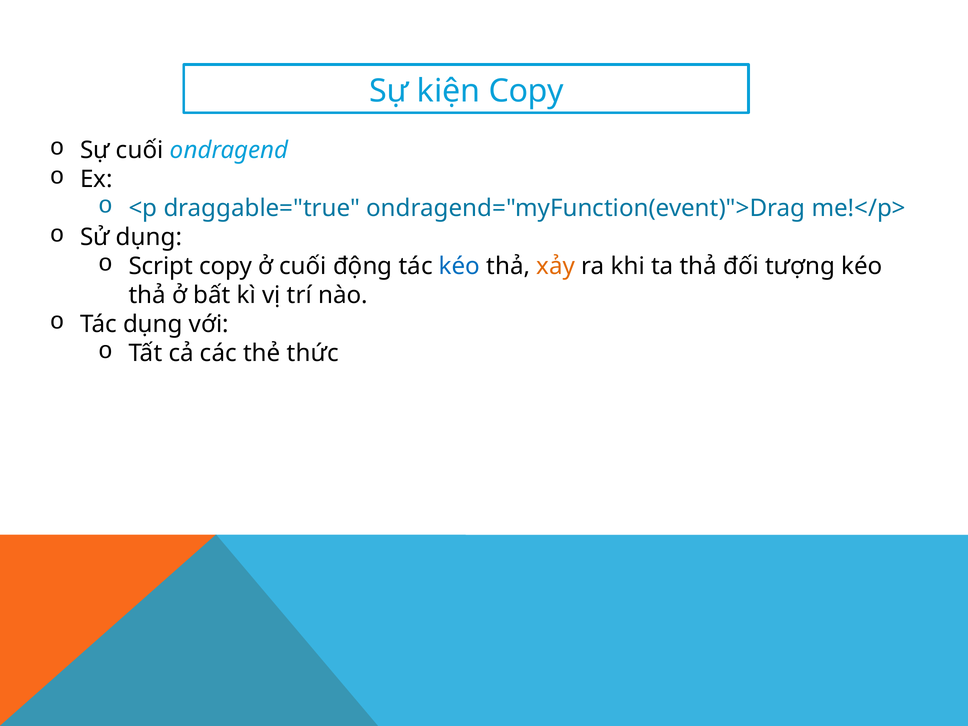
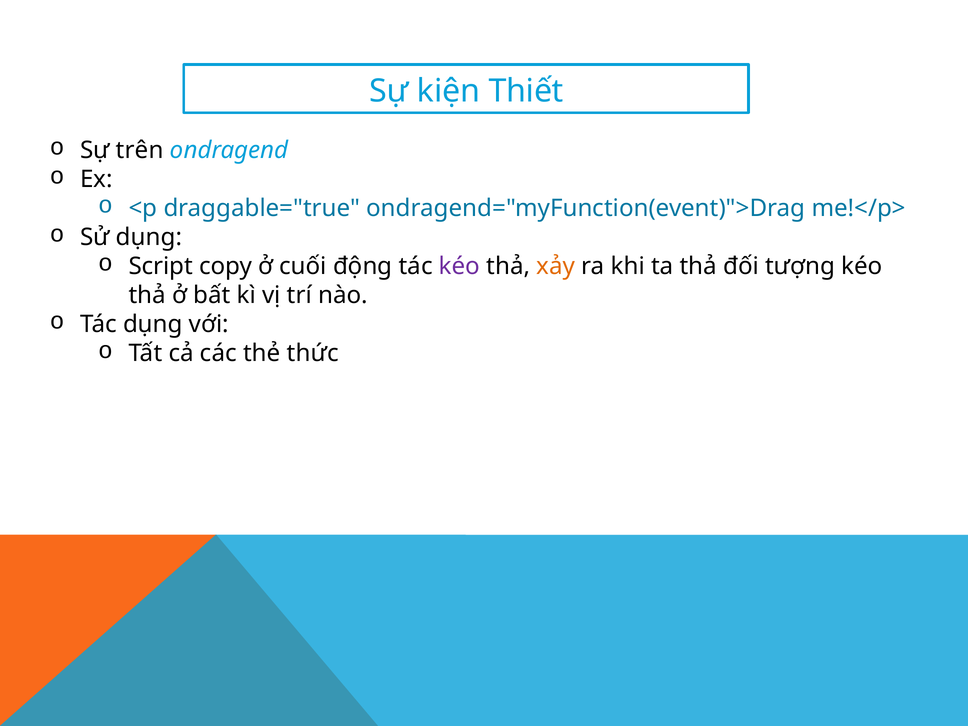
kiện Copy: Copy -> Thiết
Sự cuối: cuối -> trên
kéo at (460, 266) colour: blue -> purple
